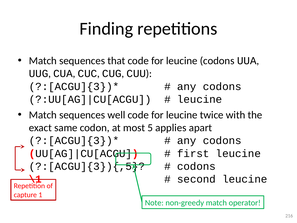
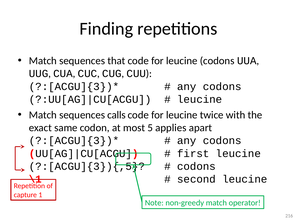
well: well -> calls
